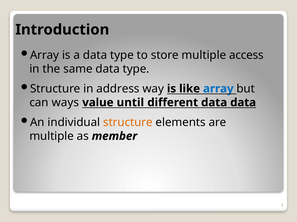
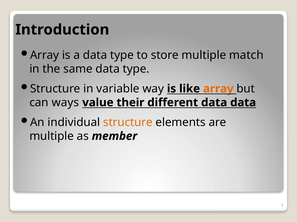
access: access -> match
address: address -> variable
array at (218, 89) colour: blue -> orange
until: until -> their
